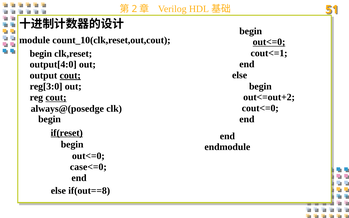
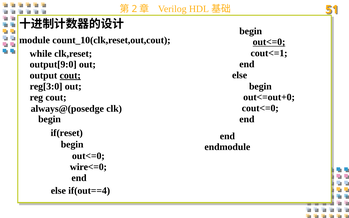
begin at (41, 54): begin -> while
output[4:0: output[4:0 -> output[9:0
out<=out+2: out<=out+2 -> out<=out+0
cout at (56, 98) underline: present -> none
if(reset underline: present -> none
case<=0: case<=0 -> wire<=0
if(out==8: if(out==8 -> if(out==4
